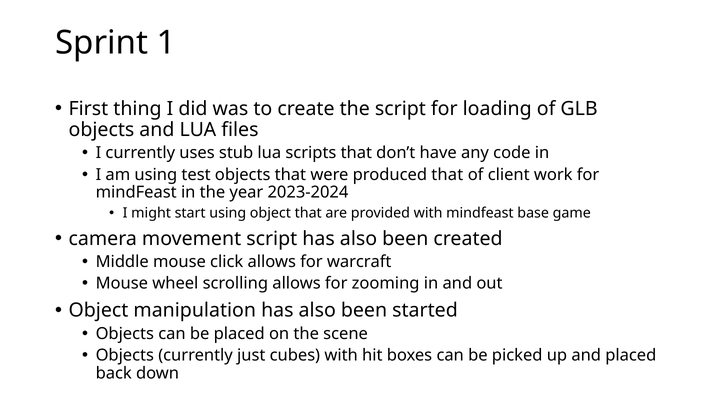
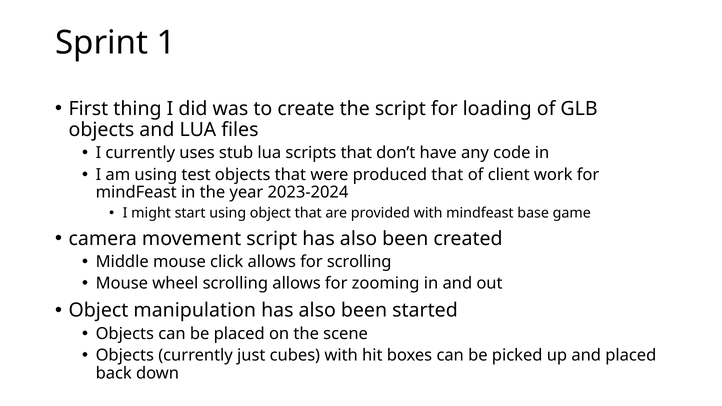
for warcraft: warcraft -> scrolling
